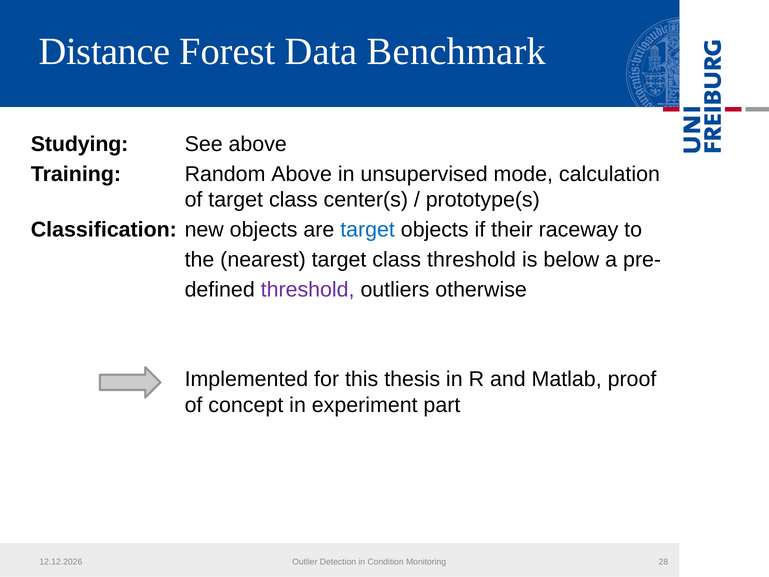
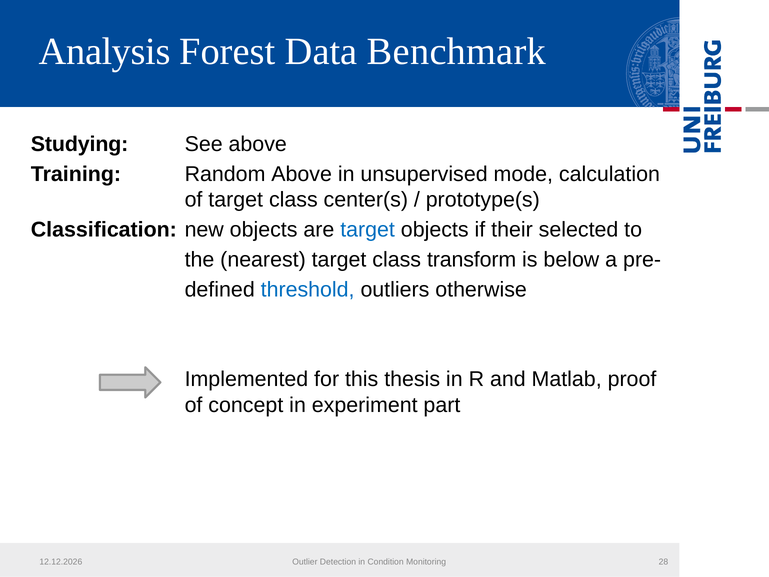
Distance: Distance -> Analysis
raceway: raceway -> selected
class threshold: threshold -> transform
threshold at (308, 290) colour: purple -> blue
